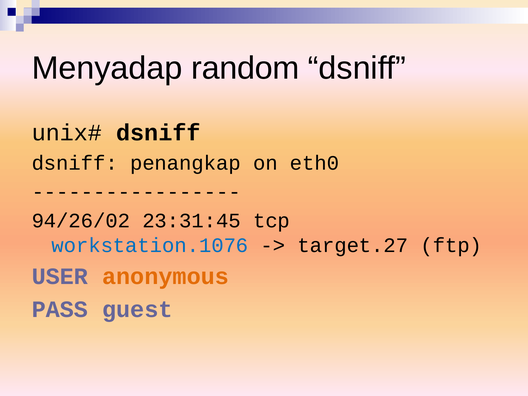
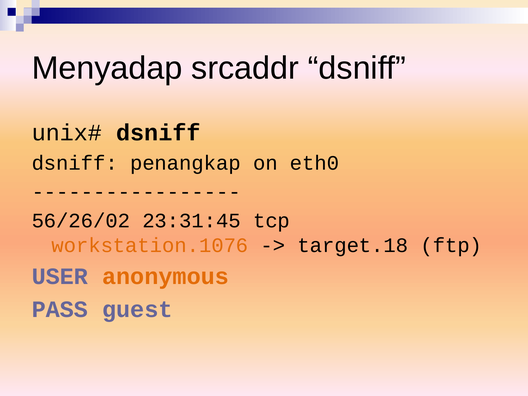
random: random -> srcaddr
94/26/02: 94/26/02 -> 56/26/02
workstation.1076 colour: blue -> orange
target.27: target.27 -> target.18
